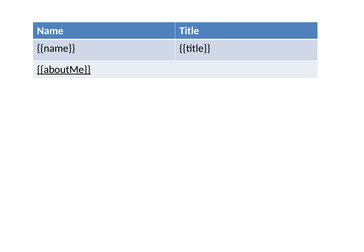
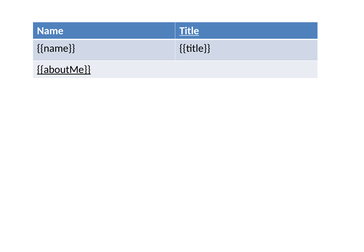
Title at (189, 31) underline: none -> present
